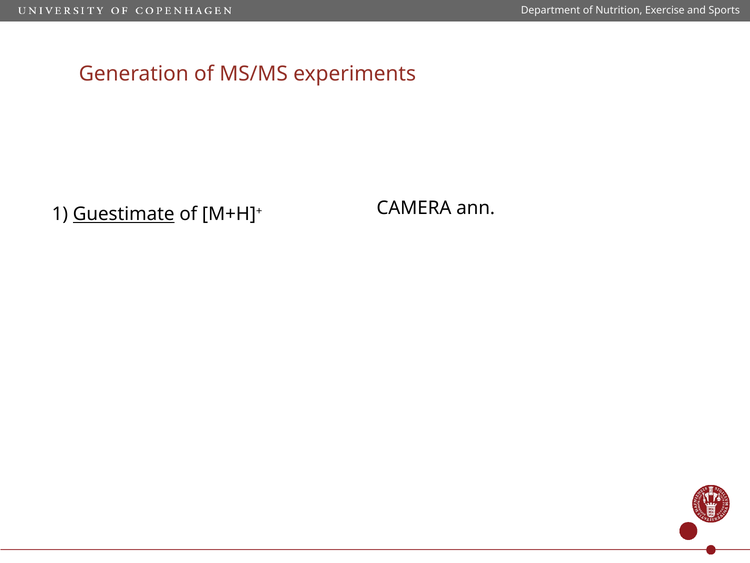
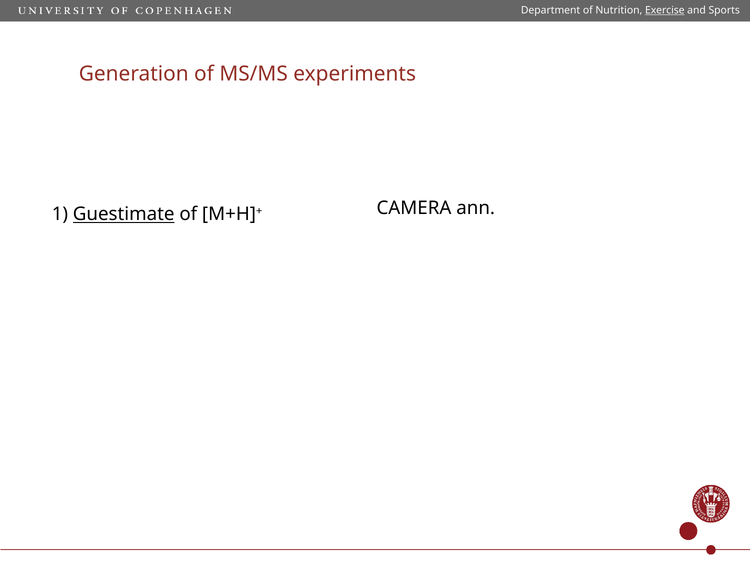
Exercise underline: none -> present
